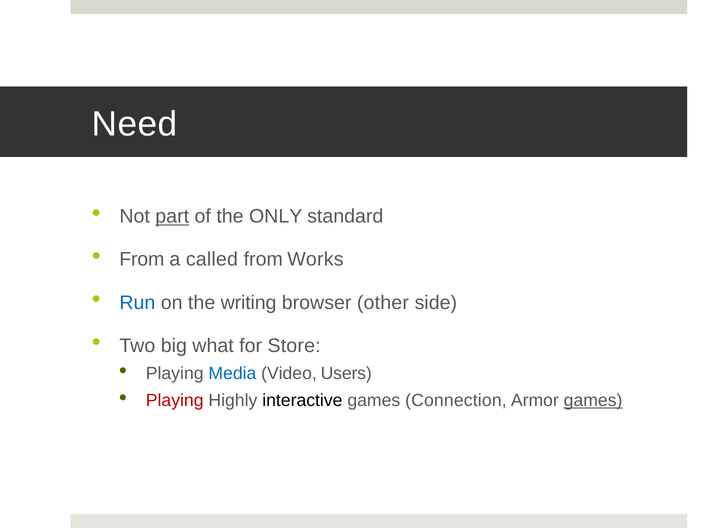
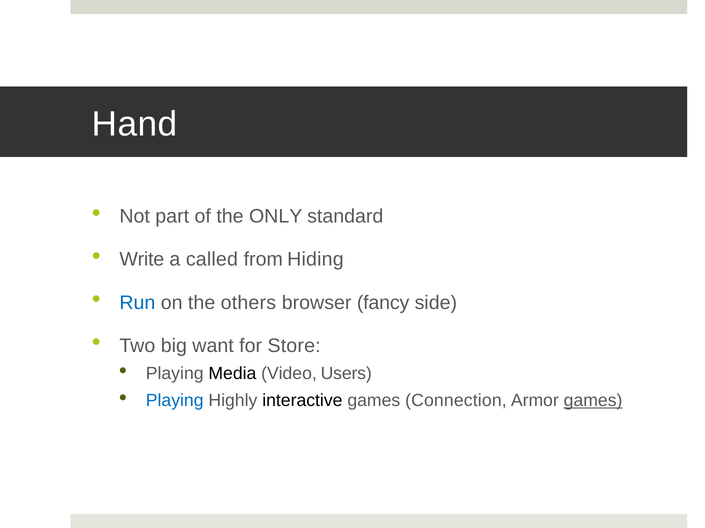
Need: Need -> Hand
part underline: present -> none
From at (142, 260): From -> Write
Works: Works -> Hiding
writing: writing -> others
other: other -> fancy
what: what -> want
Media colour: blue -> black
Playing at (175, 401) colour: red -> blue
